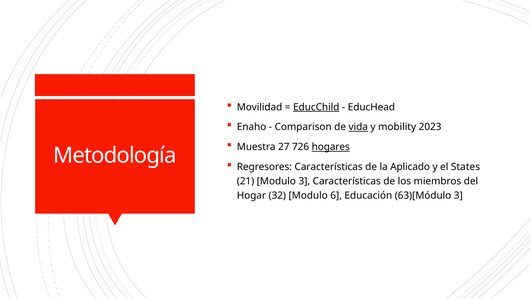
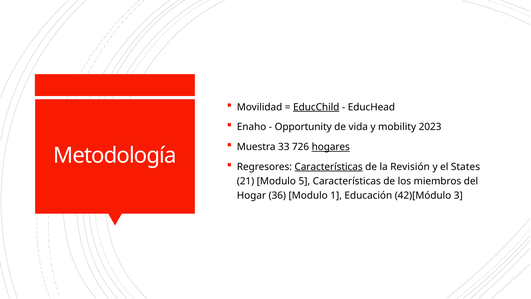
Comparison: Comparison -> Opportunity
vida underline: present -> none
27: 27 -> 33
Características at (329, 167) underline: none -> present
Aplicado: Aplicado -> Revisión
Modulo 3: 3 -> 5
32: 32 -> 36
6: 6 -> 1
63)[Módulo: 63)[Módulo -> 42)[Módulo
